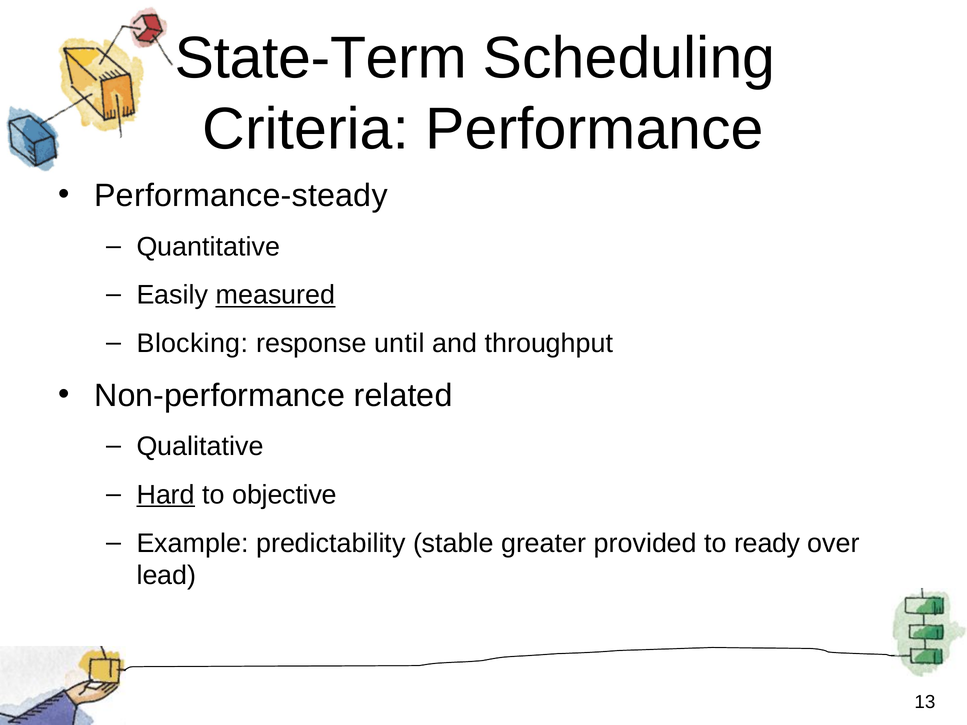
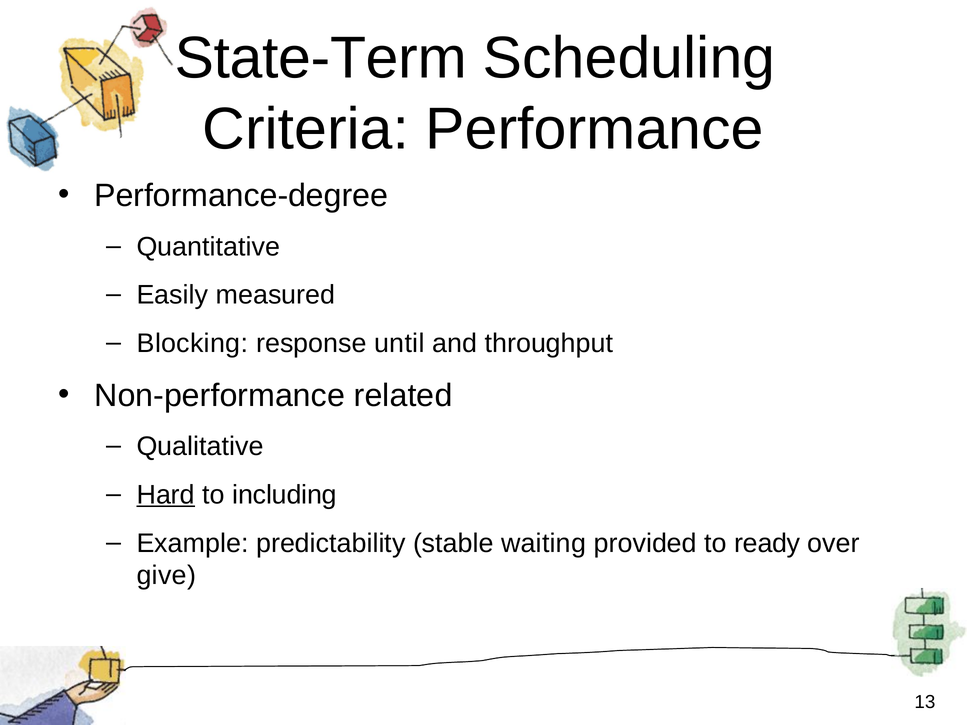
Performance-steady: Performance-steady -> Performance-degree
measured underline: present -> none
objective: objective -> including
greater: greater -> waiting
lead: lead -> give
